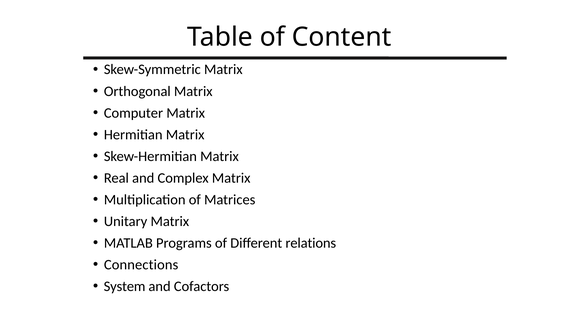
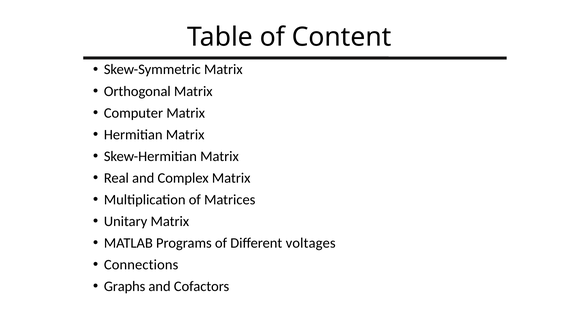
relations: relations -> voltages
System: System -> Graphs
